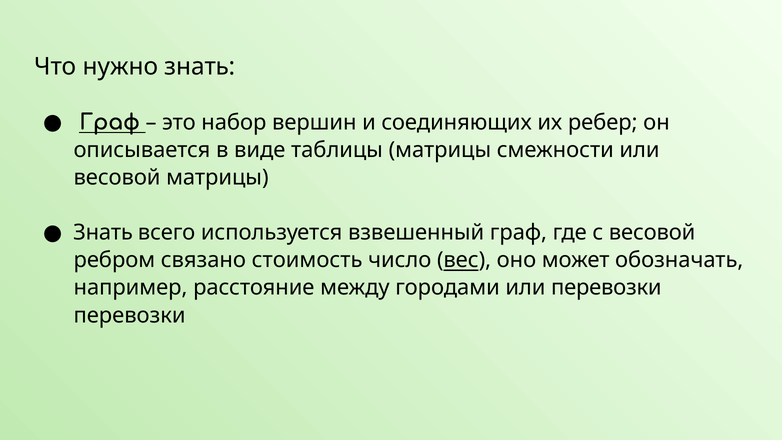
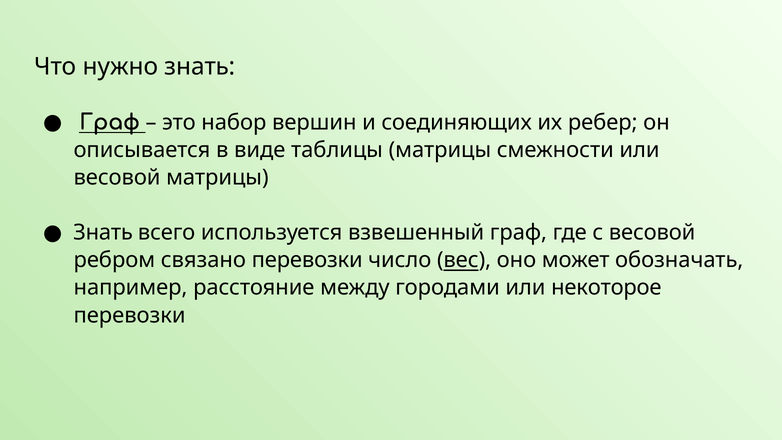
связано стоимость: стоимость -> перевозки
или перевозки: перевозки -> некоторое
